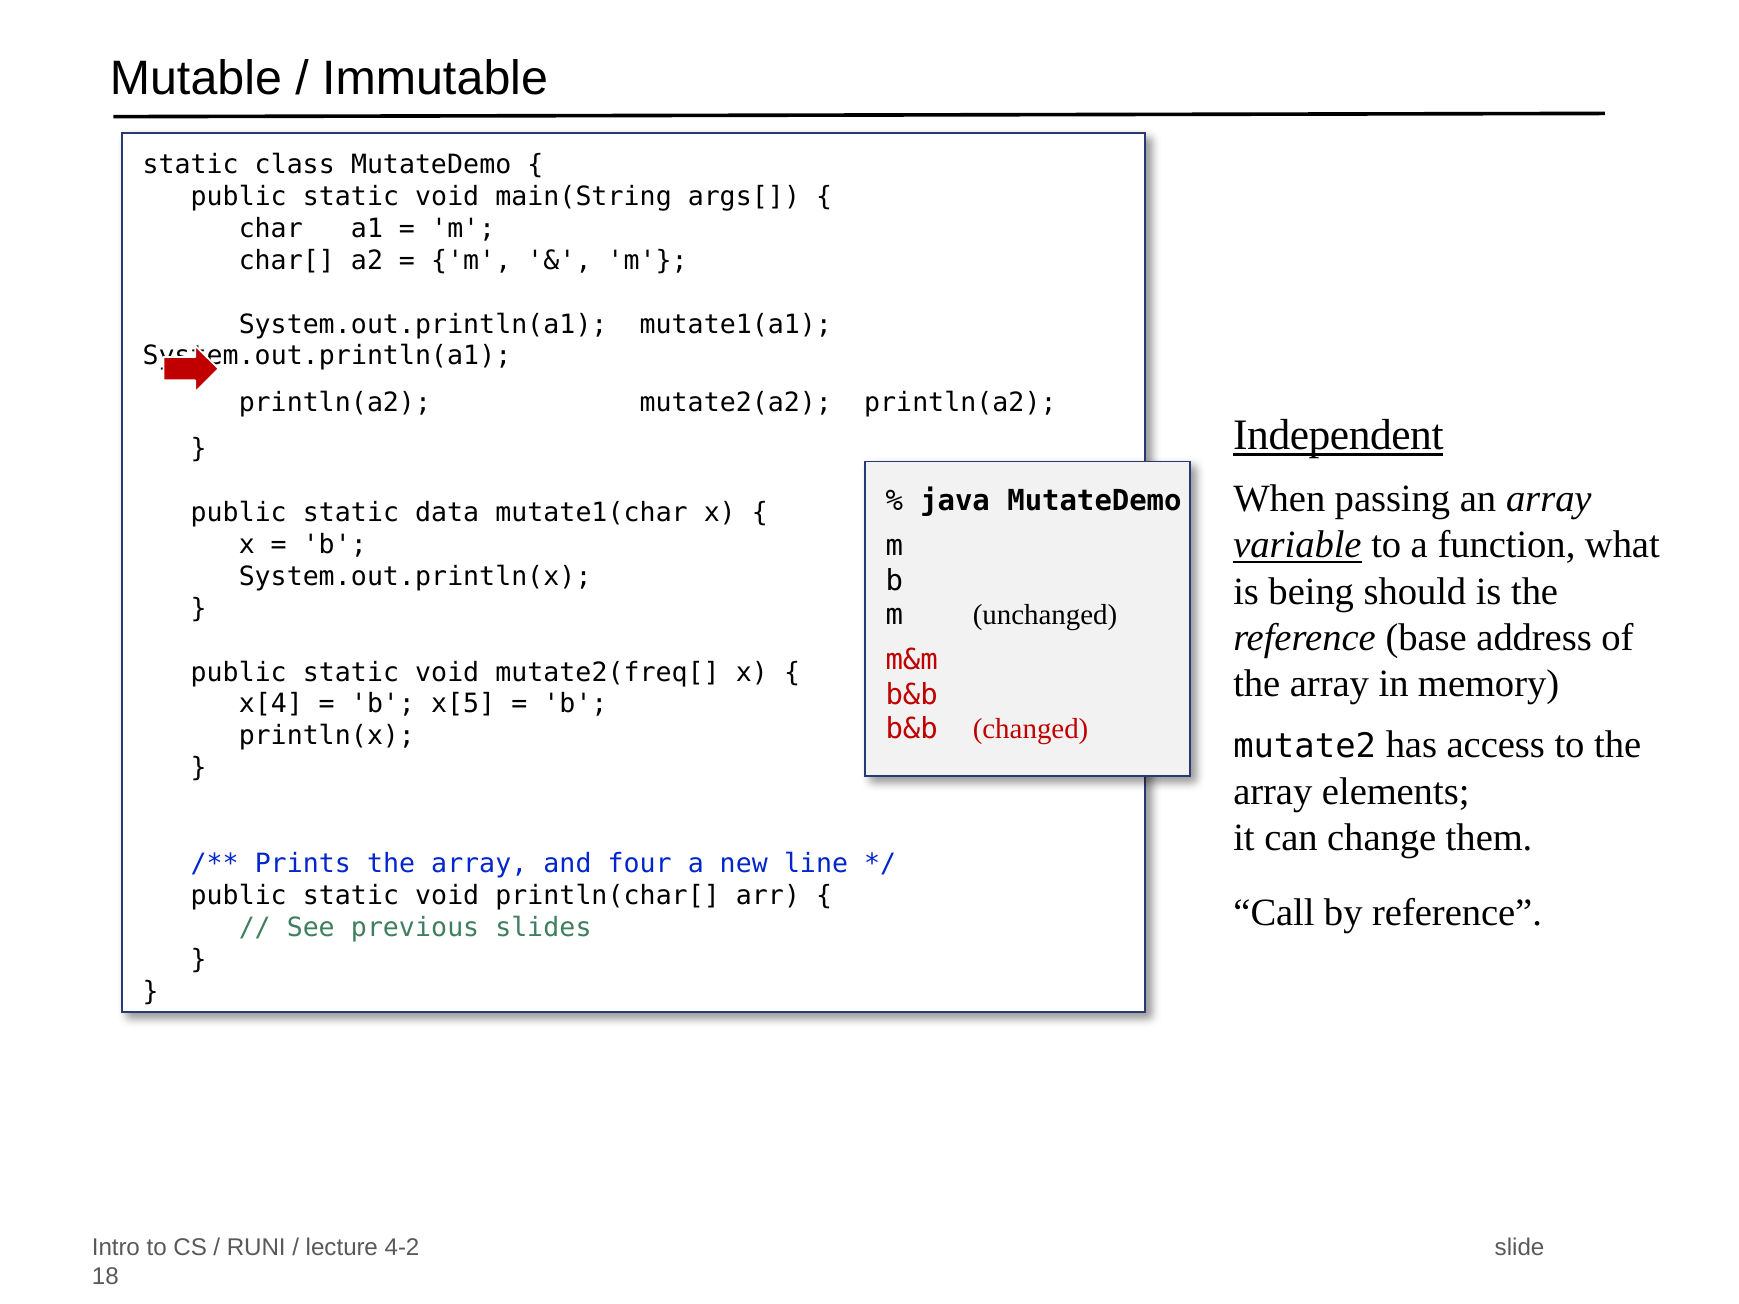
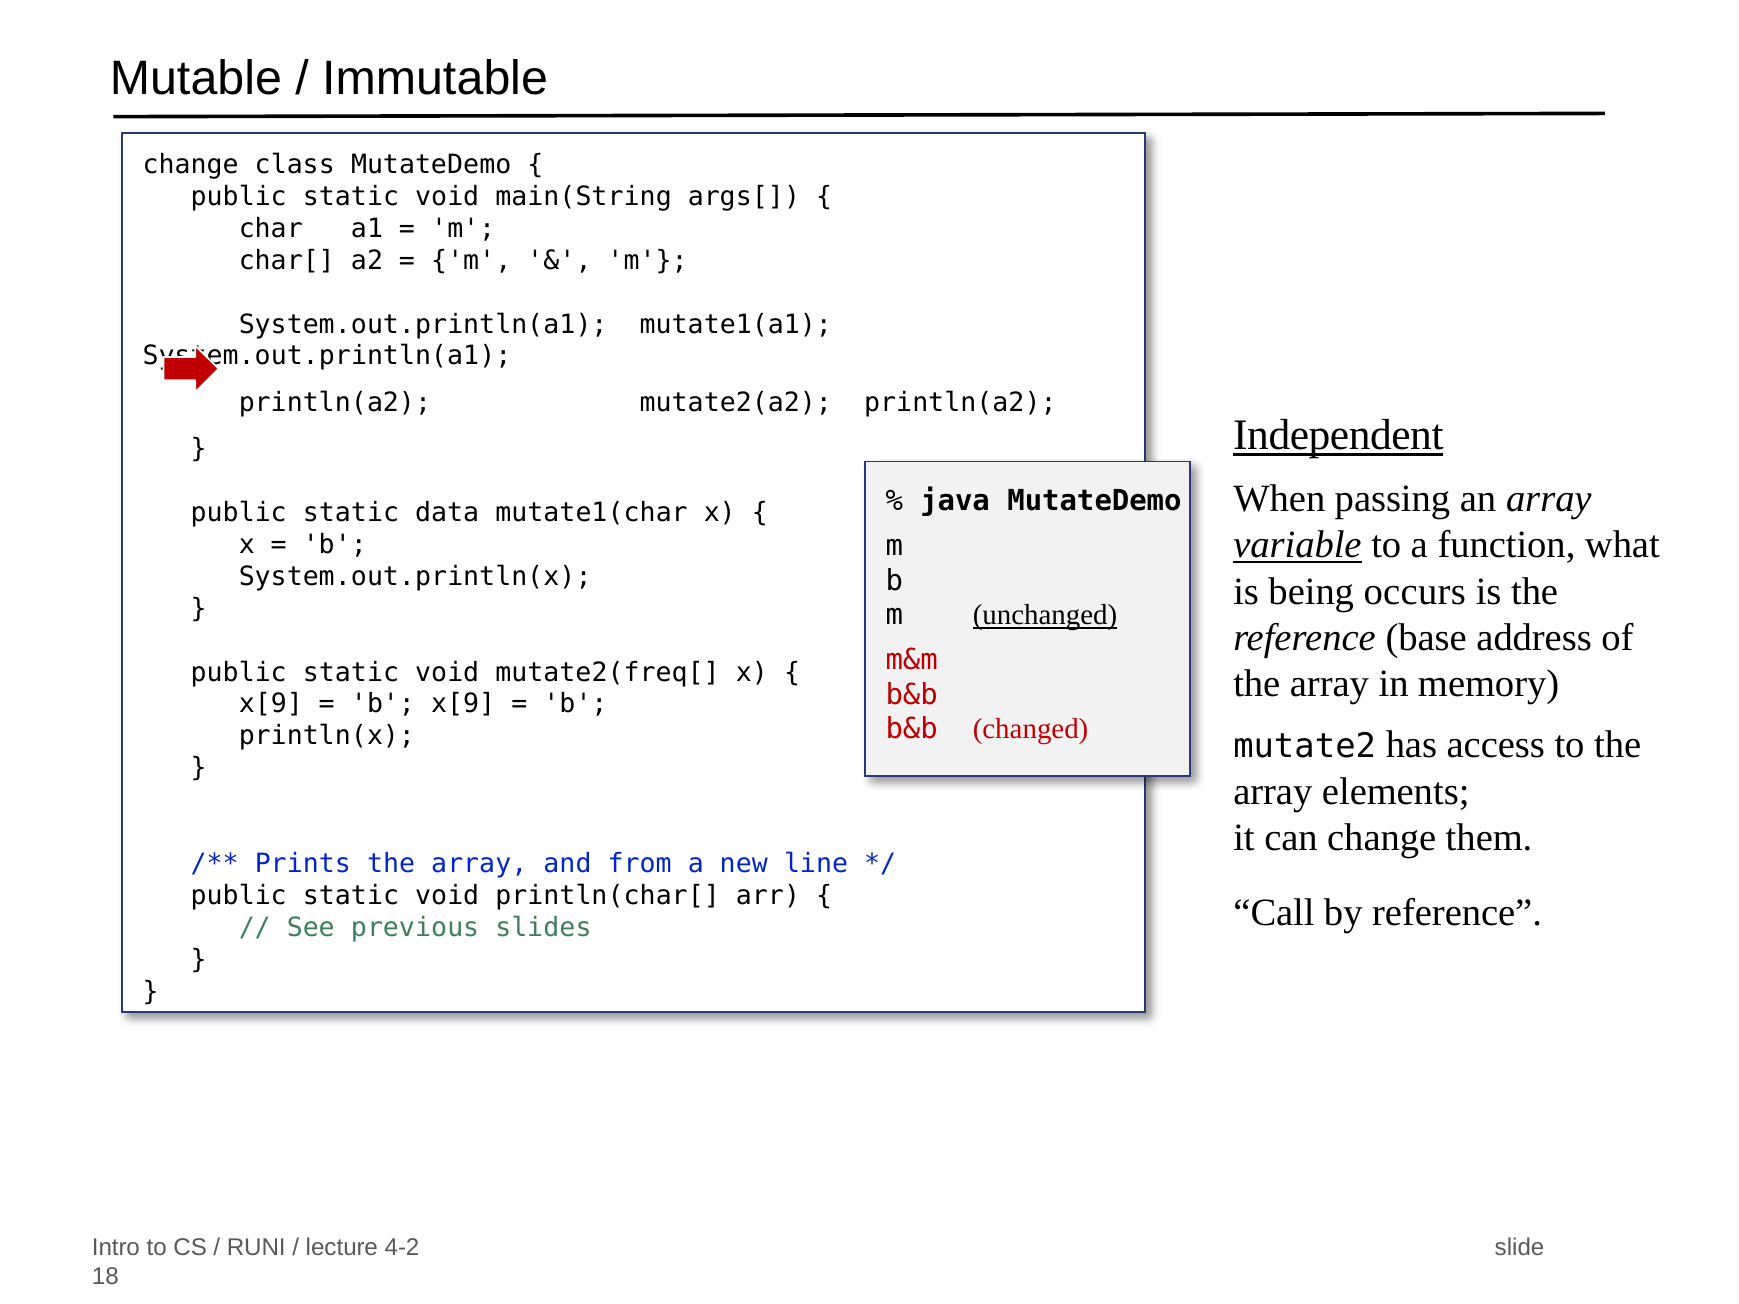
static at (191, 165): static -> change
should: should -> occurs
unchanged underline: none -> present
x[4 at (271, 704): x[4 -> x[9
b x[5: x[5 -> x[9
four: four -> from
